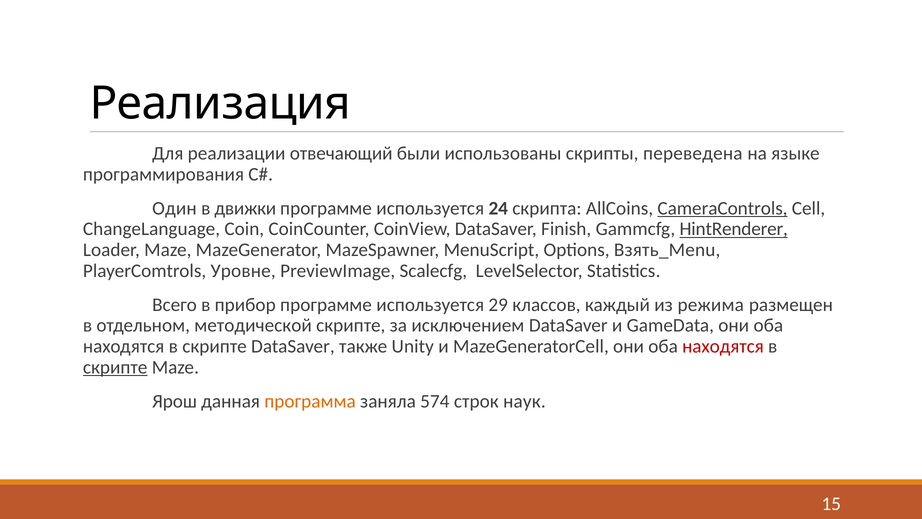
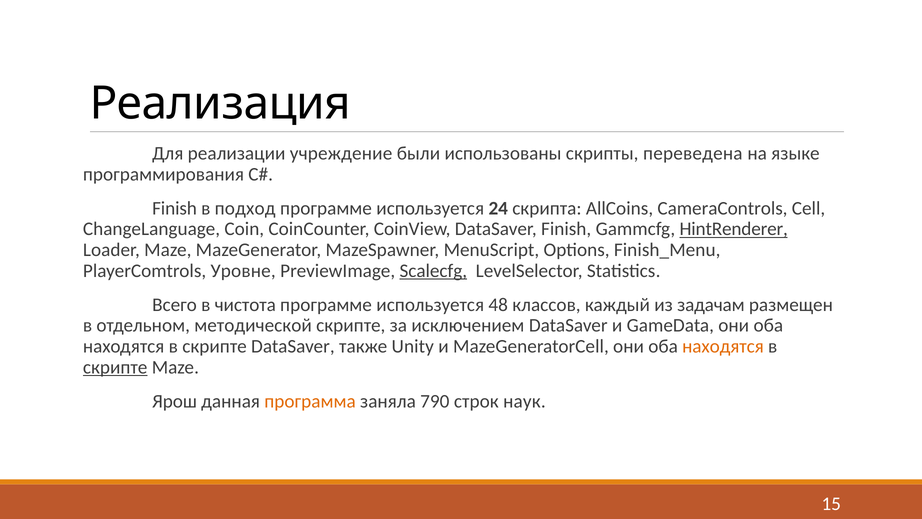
отвечающий: отвечающий -> учреждение
Один at (174, 208): Один -> Finish
движки: движки -> подход
CameraControls underline: present -> none
Взять_Menu: Взять_Menu -> Finish_Menu
Scalecfg underline: none -> present
прибор: прибор -> чистота
29: 29 -> 48
режима: режима -> задачам
находятся at (723, 346) colour: red -> orange
574: 574 -> 790
